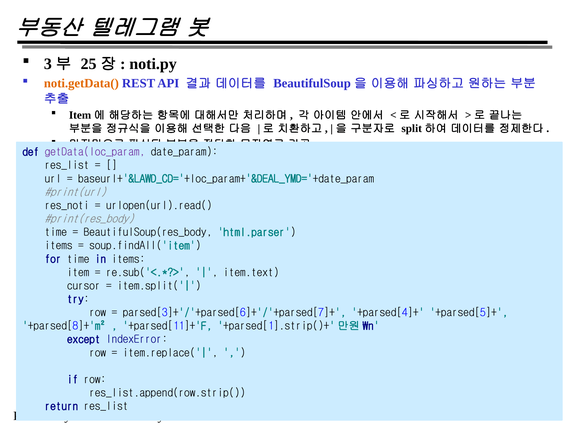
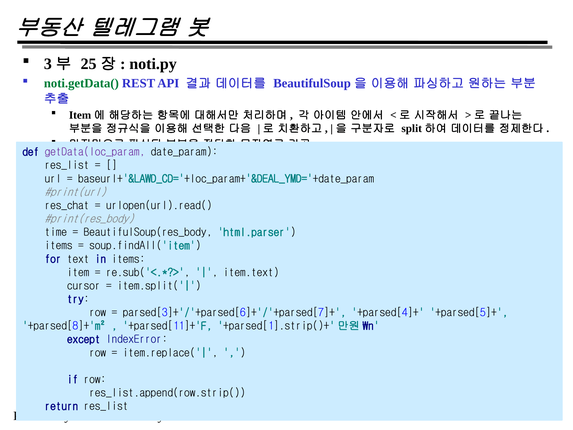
noti.getData( colour: orange -> green
res_noti: res_noti -> res_chat
for time: time -> text
